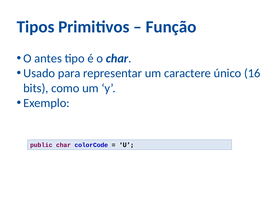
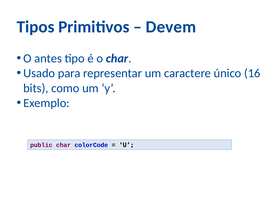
Função: Função -> Devem
